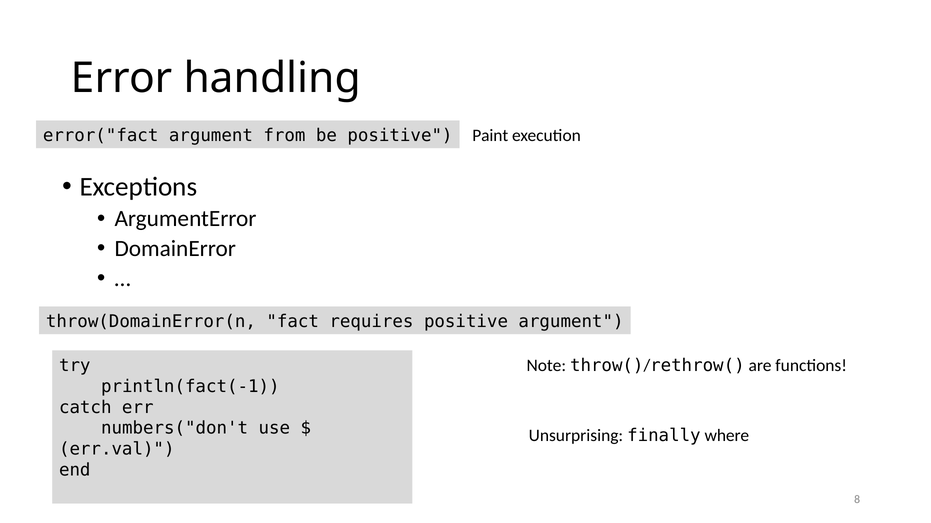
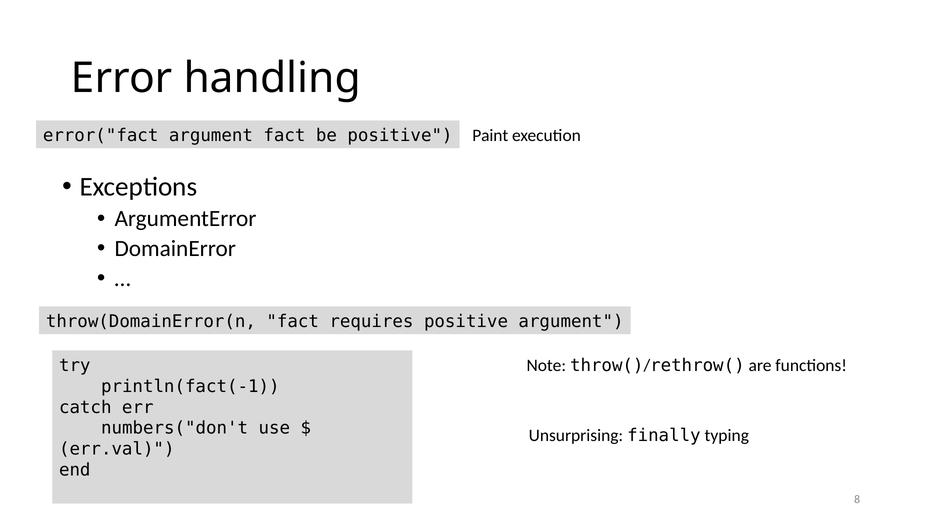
argument from: from -> fact
where: where -> typing
